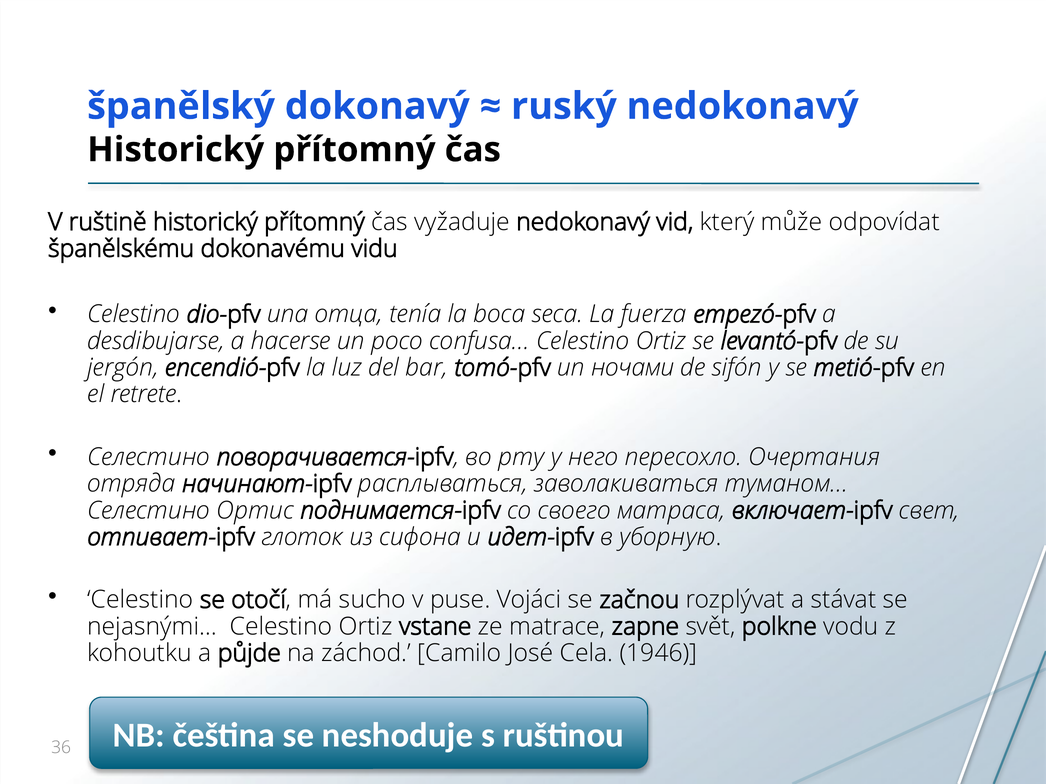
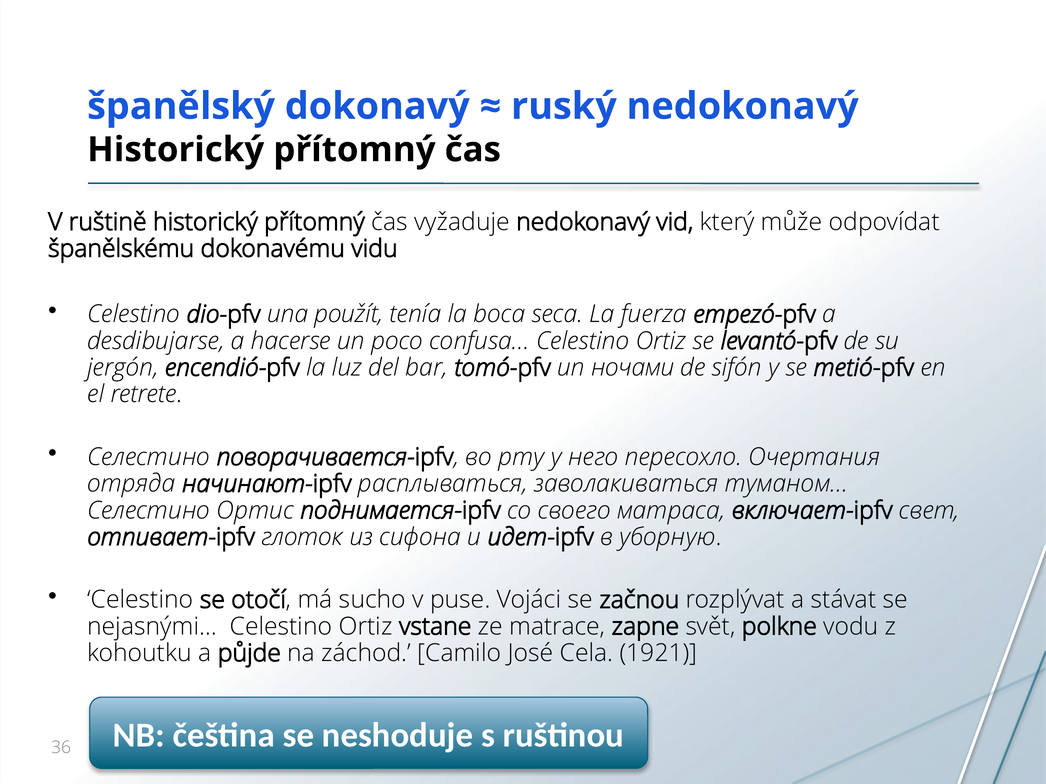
отца: отца -> použít
1946: 1946 -> 1921
